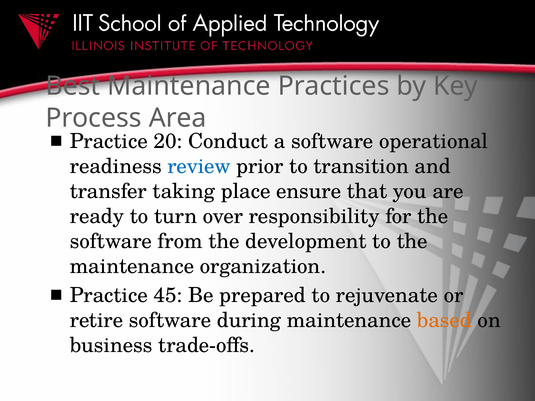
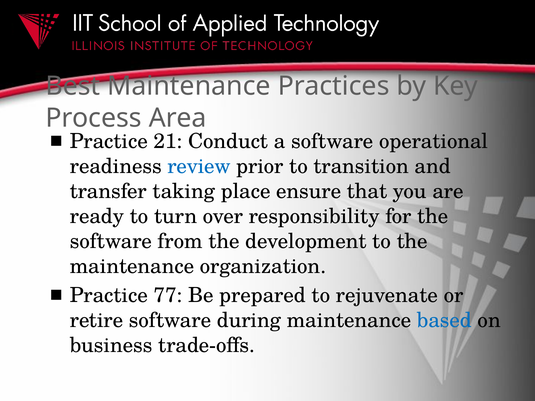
20: 20 -> 21
45: 45 -> 77
based colour: orange -> blue
